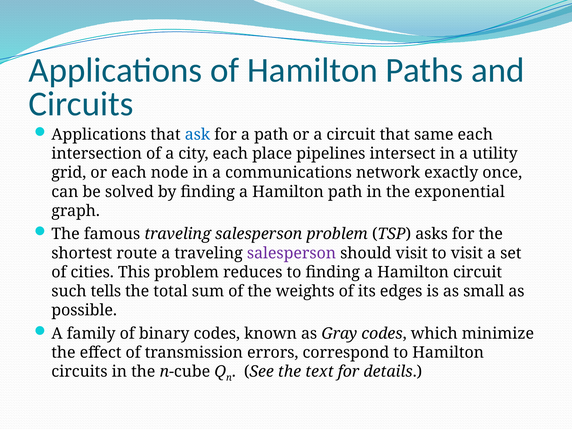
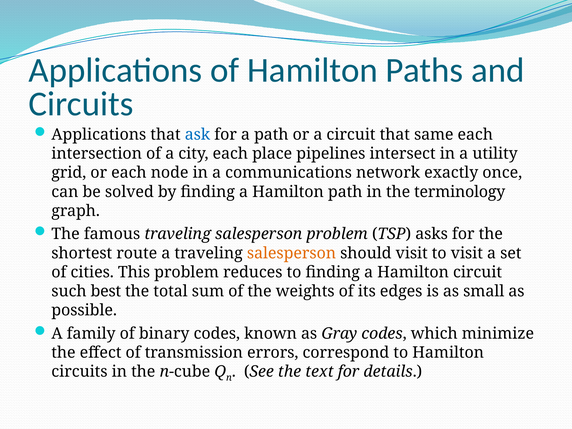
exponential: exponential -> terminology
salesperson at (291, 253) colour: purple -> orange
tells: tells -> best
